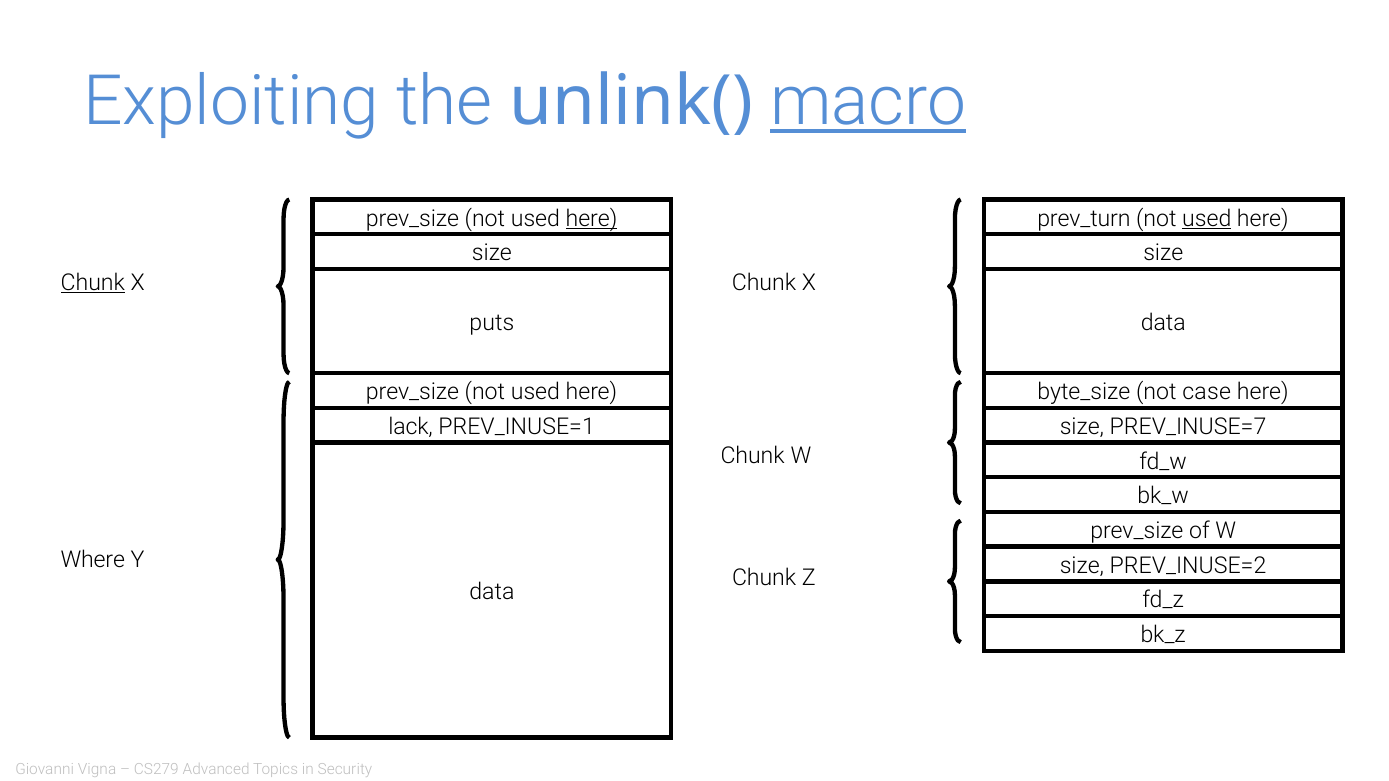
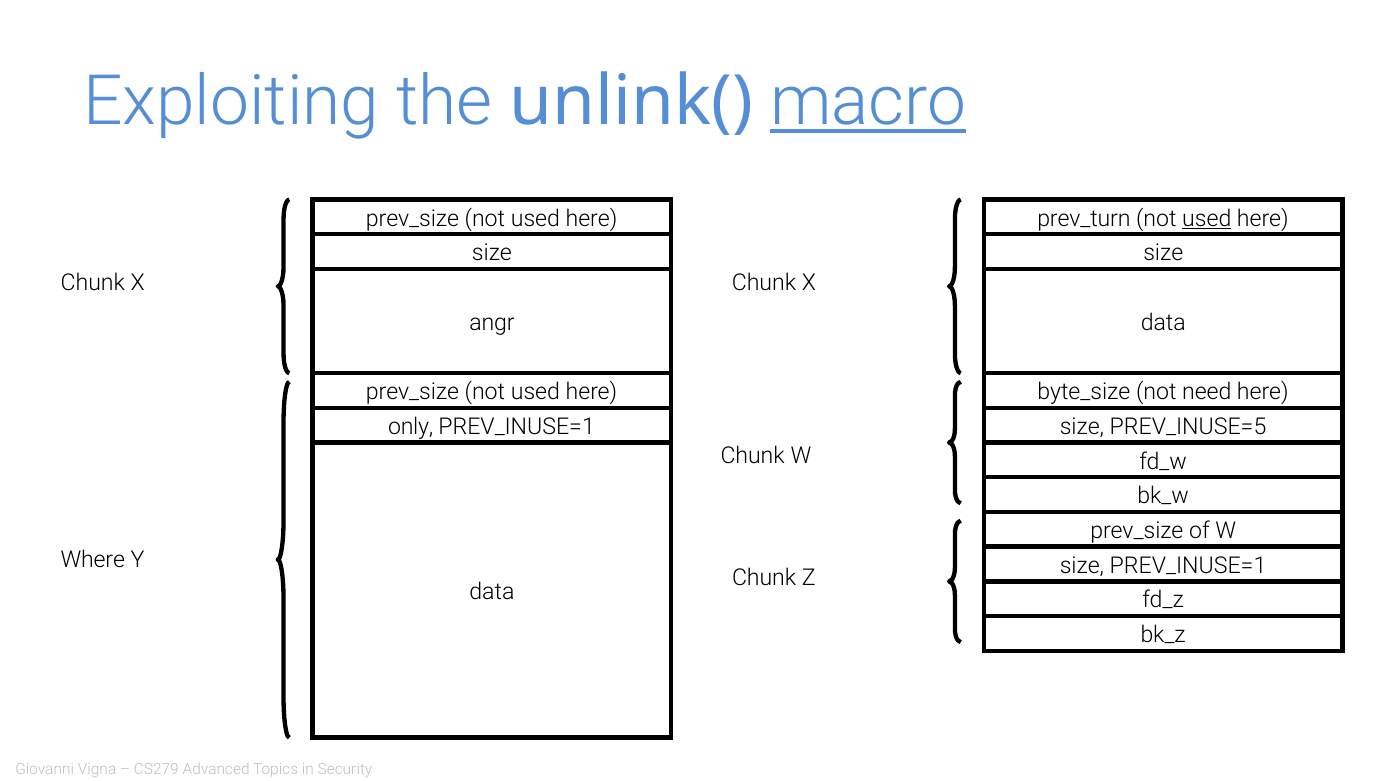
here at (591, 219) underline: present -> none
Chunk at (93, 283) underline: present -> none
puts: puts -> angr
case: case -> need
lack: lack -> only
PREV_INUSE=7: PREV_INUSE=7 -> PREV_INUSE=5
size PREV_INUSE=2: PREV_INUSE=2 -> PREV_INUSE=1
